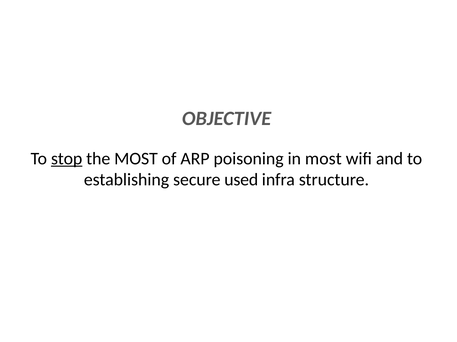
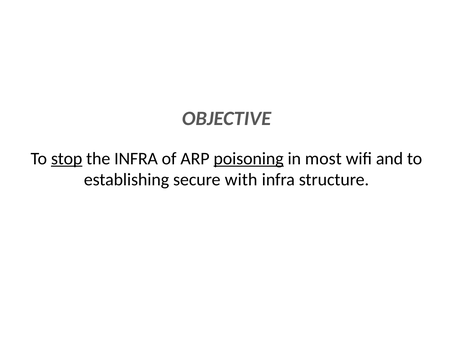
the MOST: MOST -> INFRA
poisoning underline: none -> present
used: used -> with
